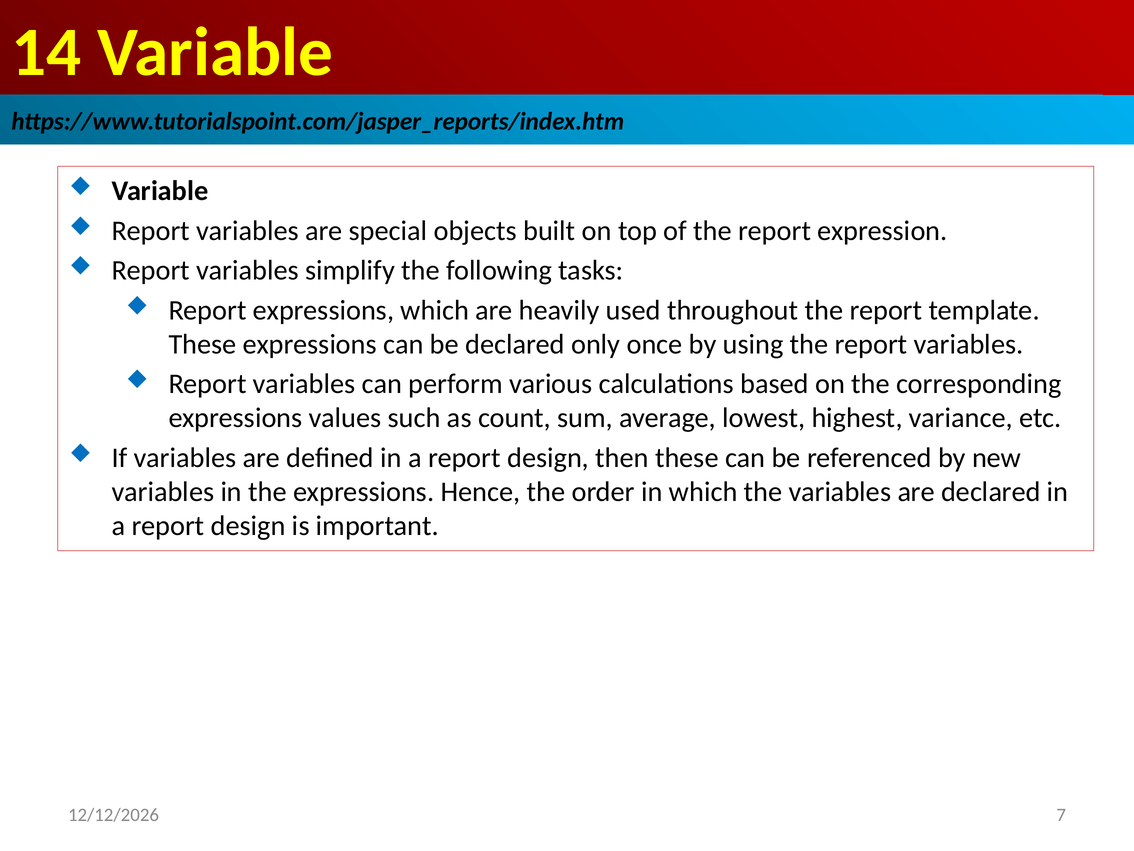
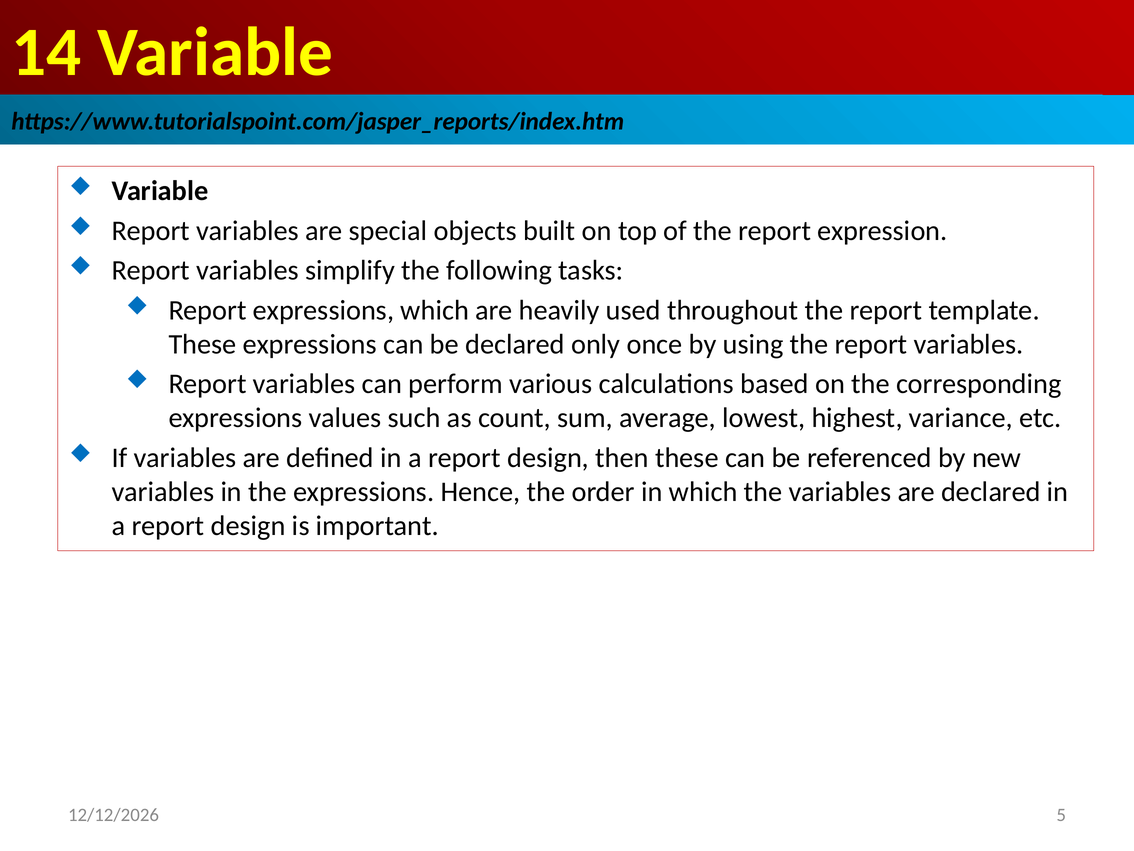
7: 7 -> 5
